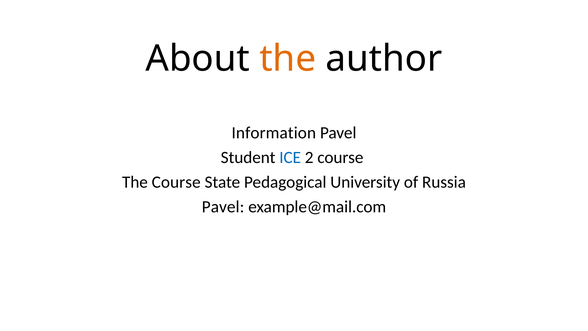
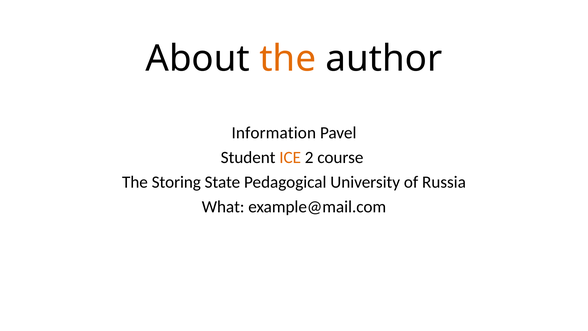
ICE colour: blue -> orange
The Course: Course -> Storing
Pavel at (223, 207): Pavel -> What
